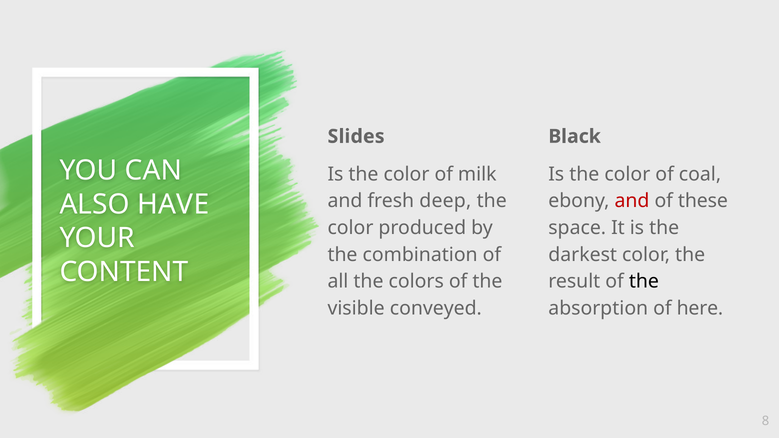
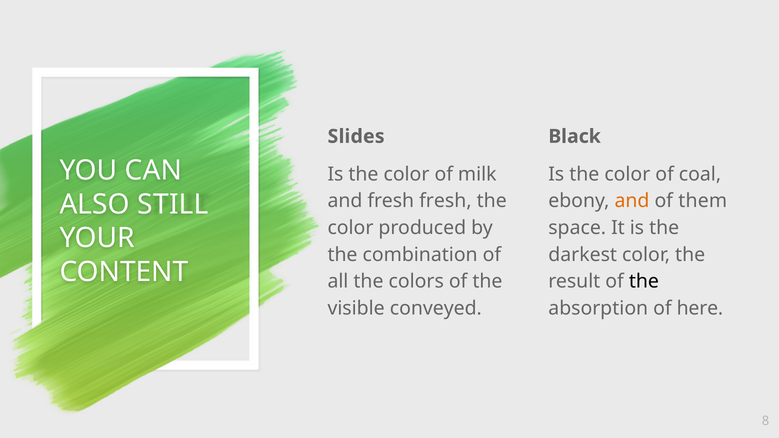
fresh deep: deep -> fresh
and at (632, 201) colour: red -> orange
these: these -> them
HAVE: HAVE -> STILL
